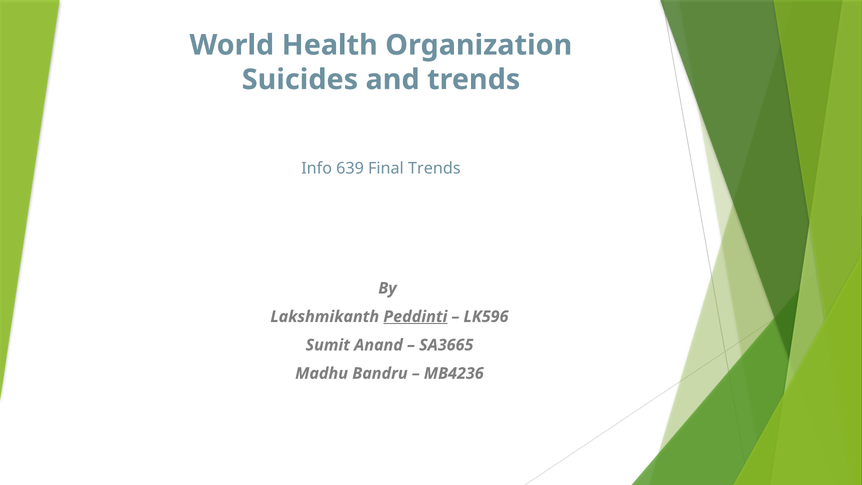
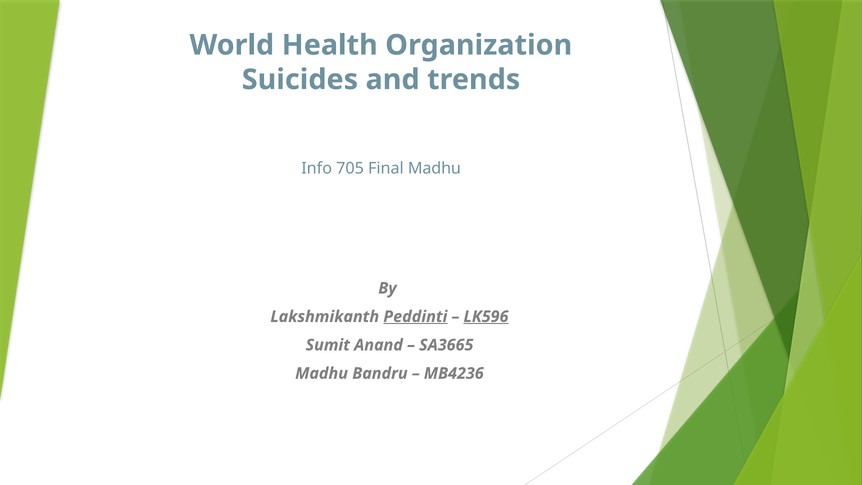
639: 639 -> 705
Final Trends: Trends -> Madhu
LK596 underline: none -> present
